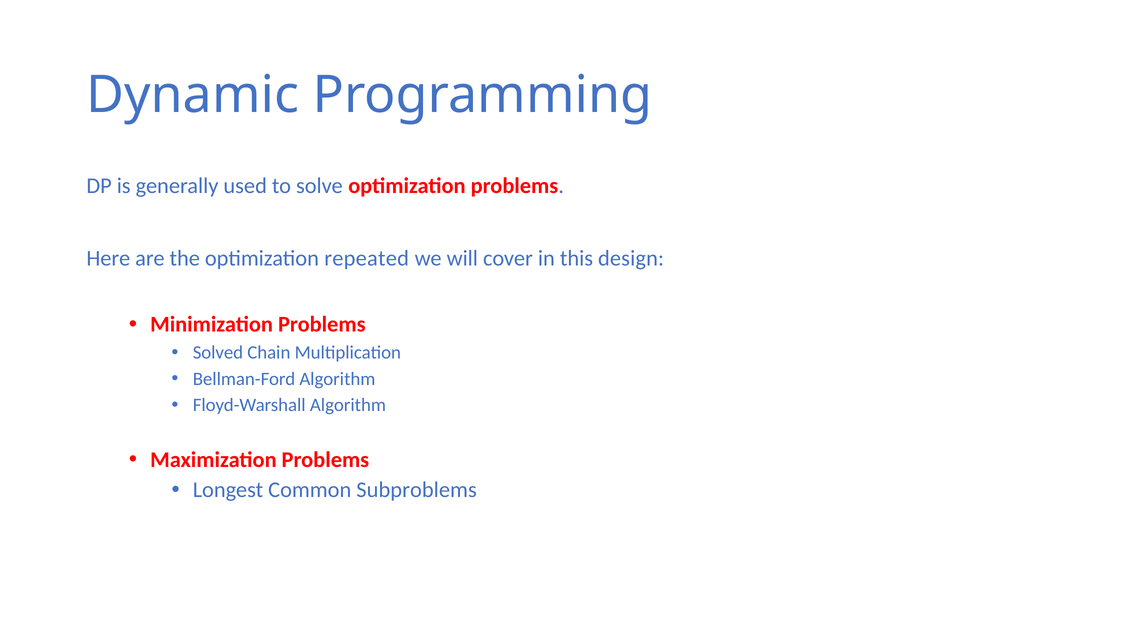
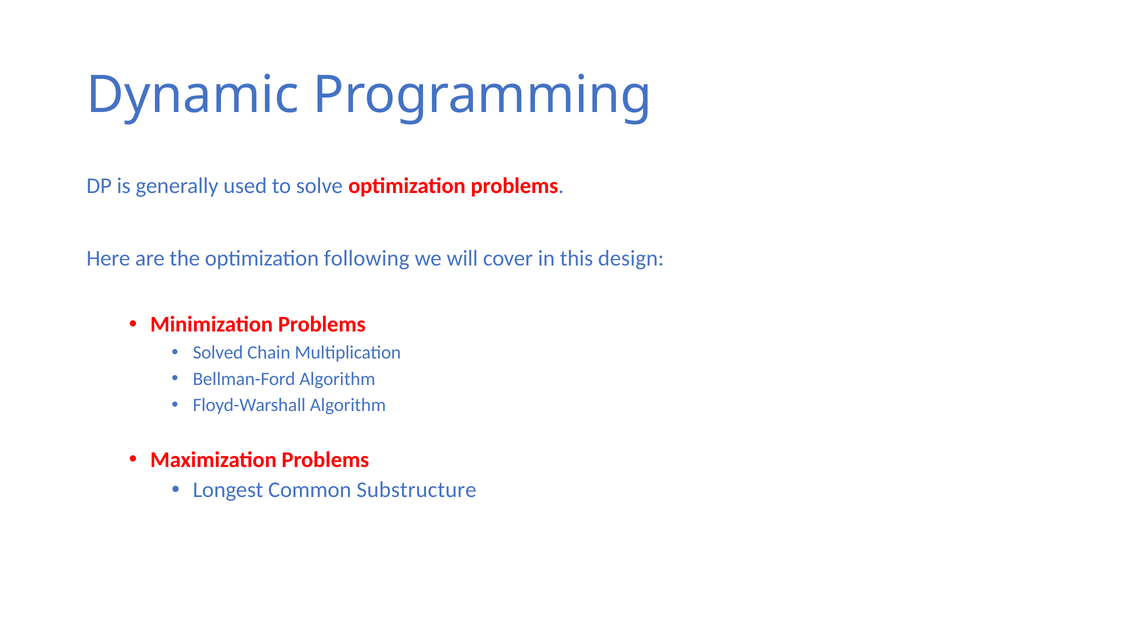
repeated: repeated -> following
Subproblems: Subproblems -> Substructure
